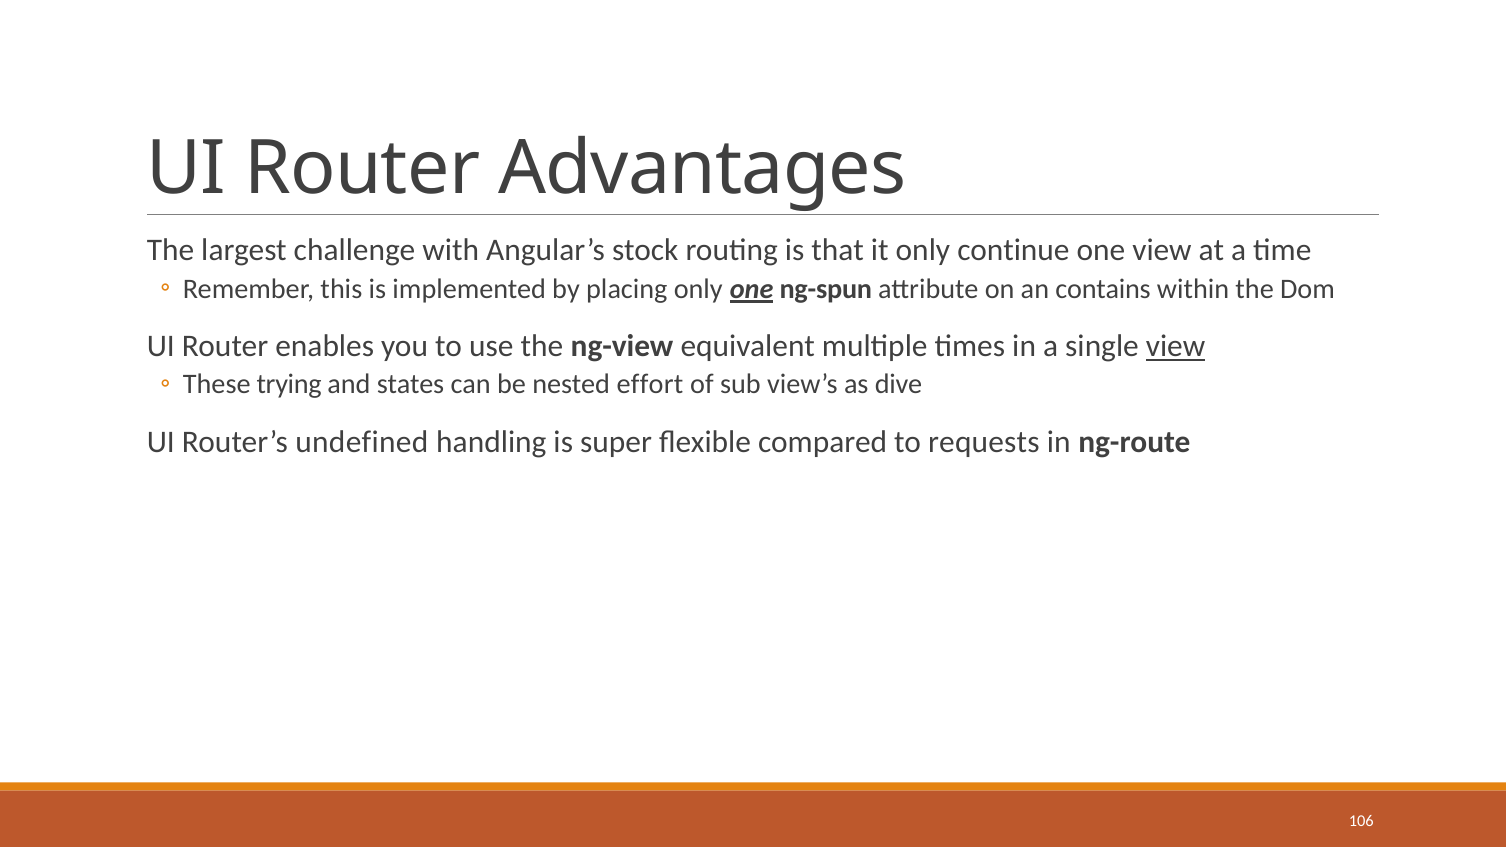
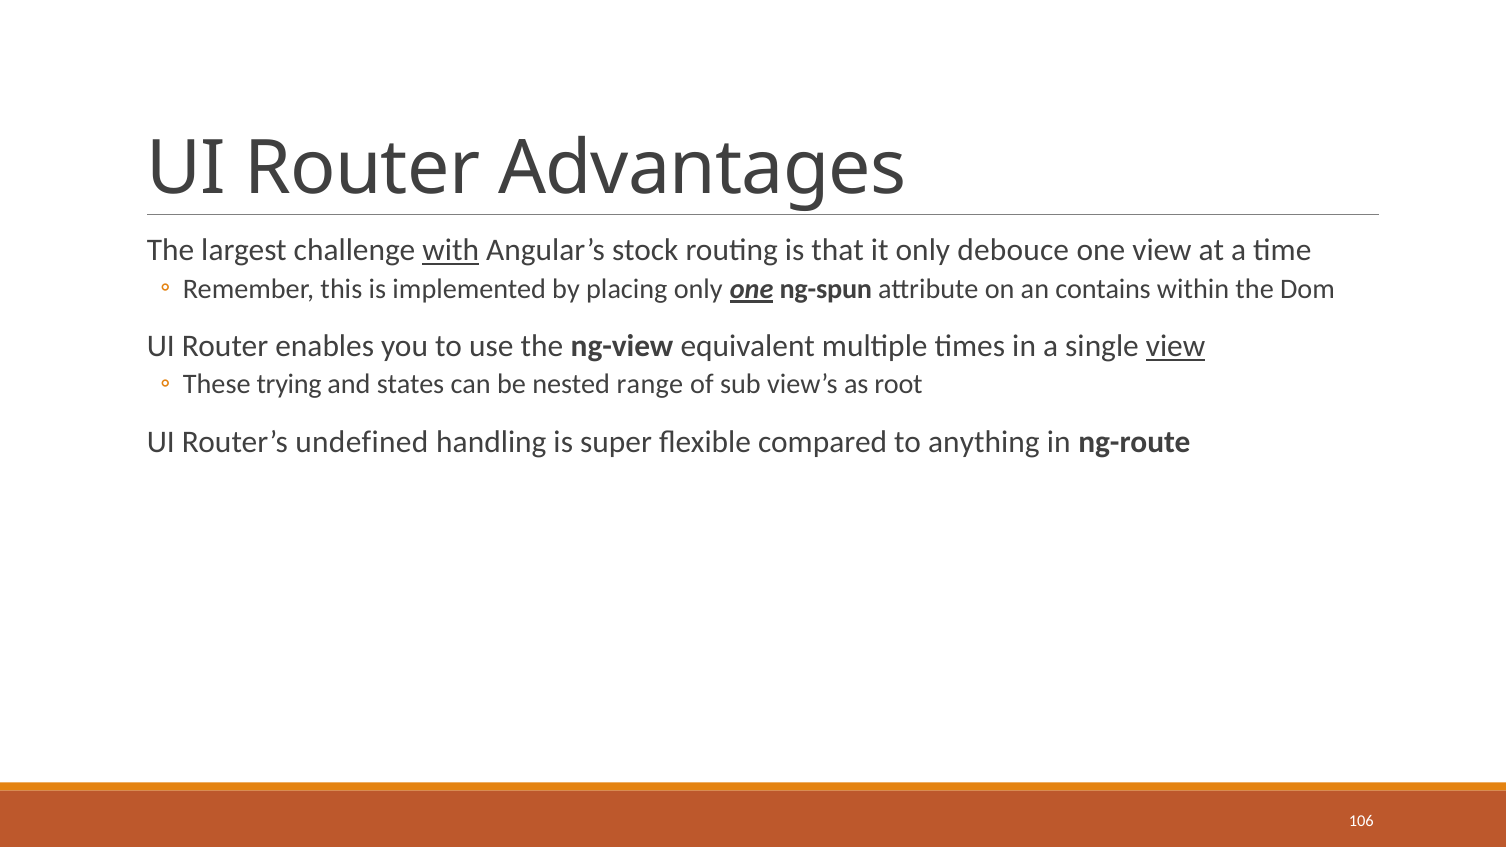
with underline: none -> present
continue: continue -> debouce
effort: effort -> range
dive: dive -> root
requests: requests -> anything
